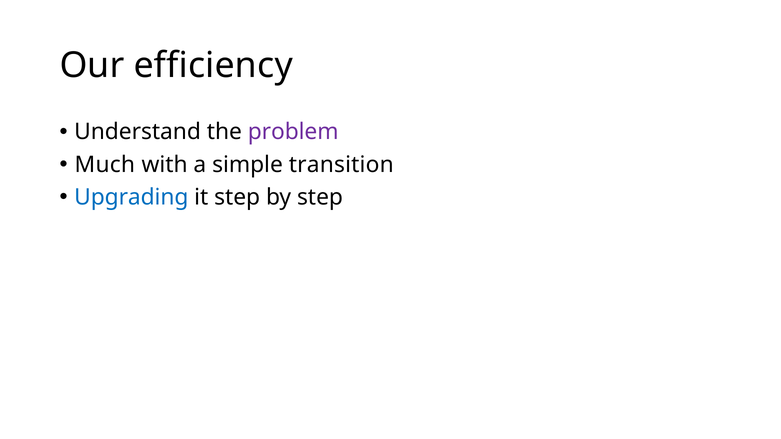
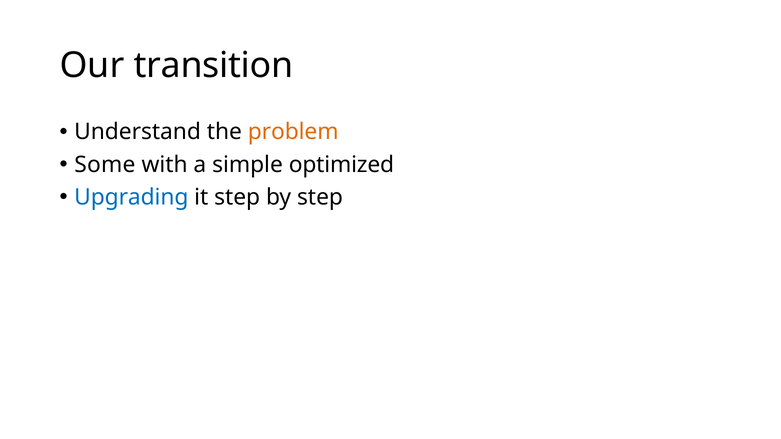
efficiency: efficiency -> transition
problem colour: purple -> orange
Much: Much -> Some
transition: transition -> optimized
